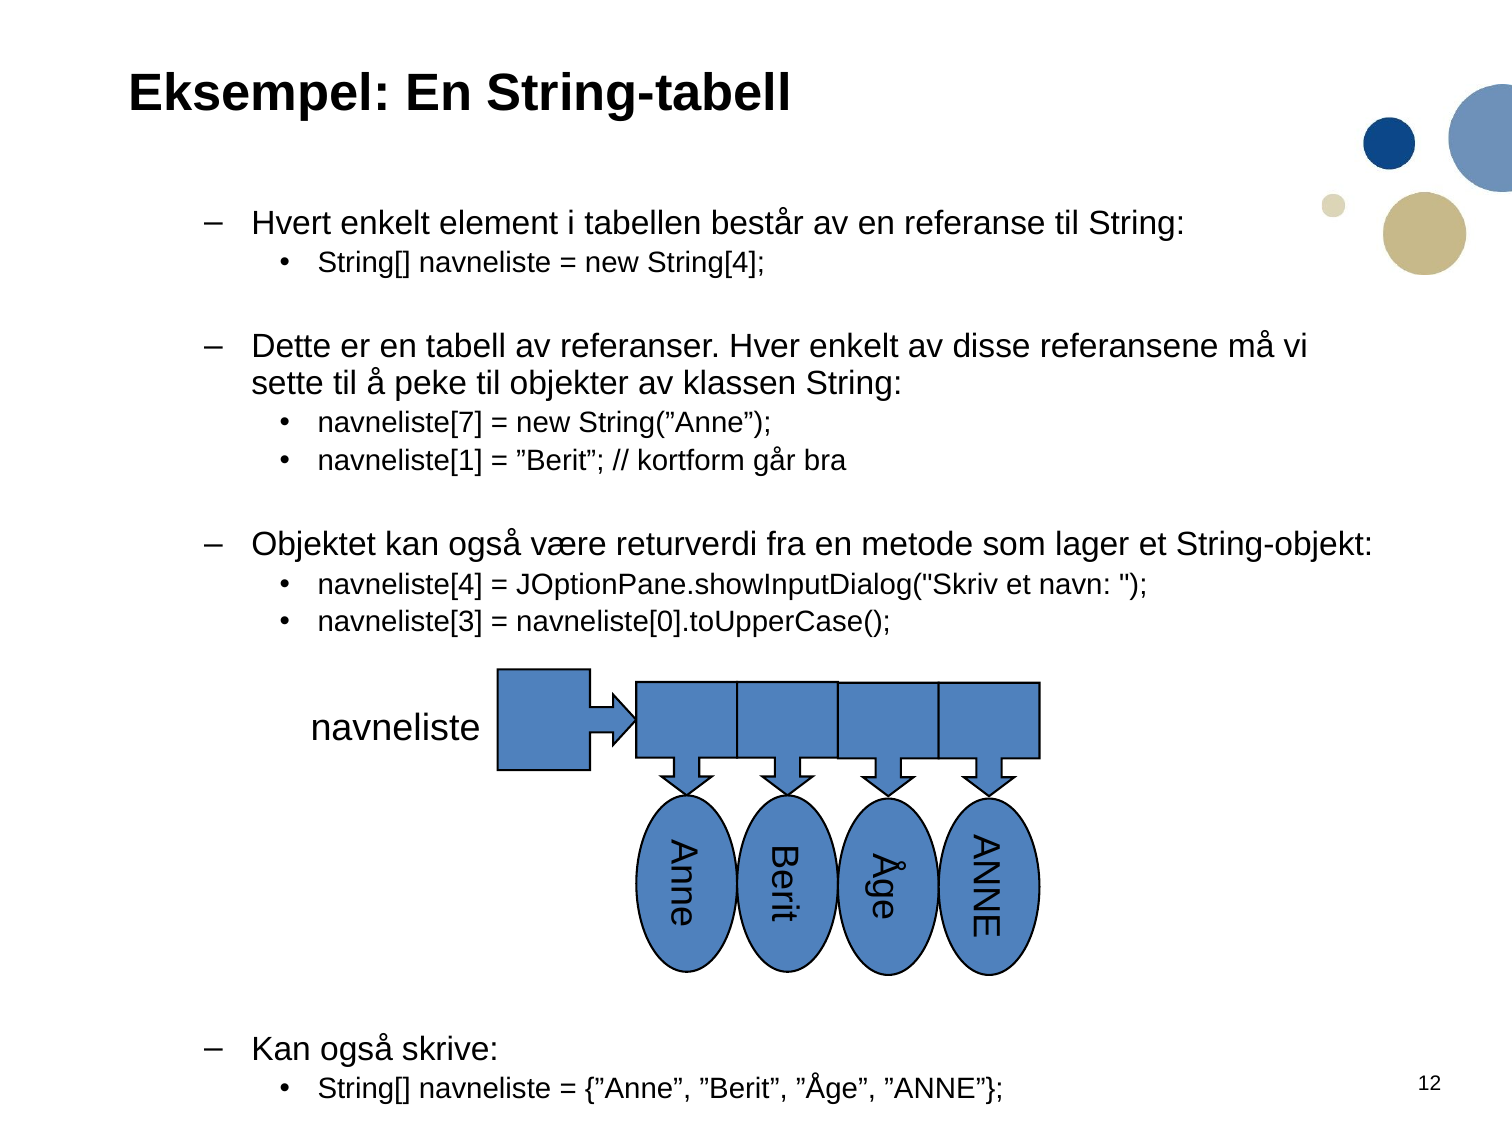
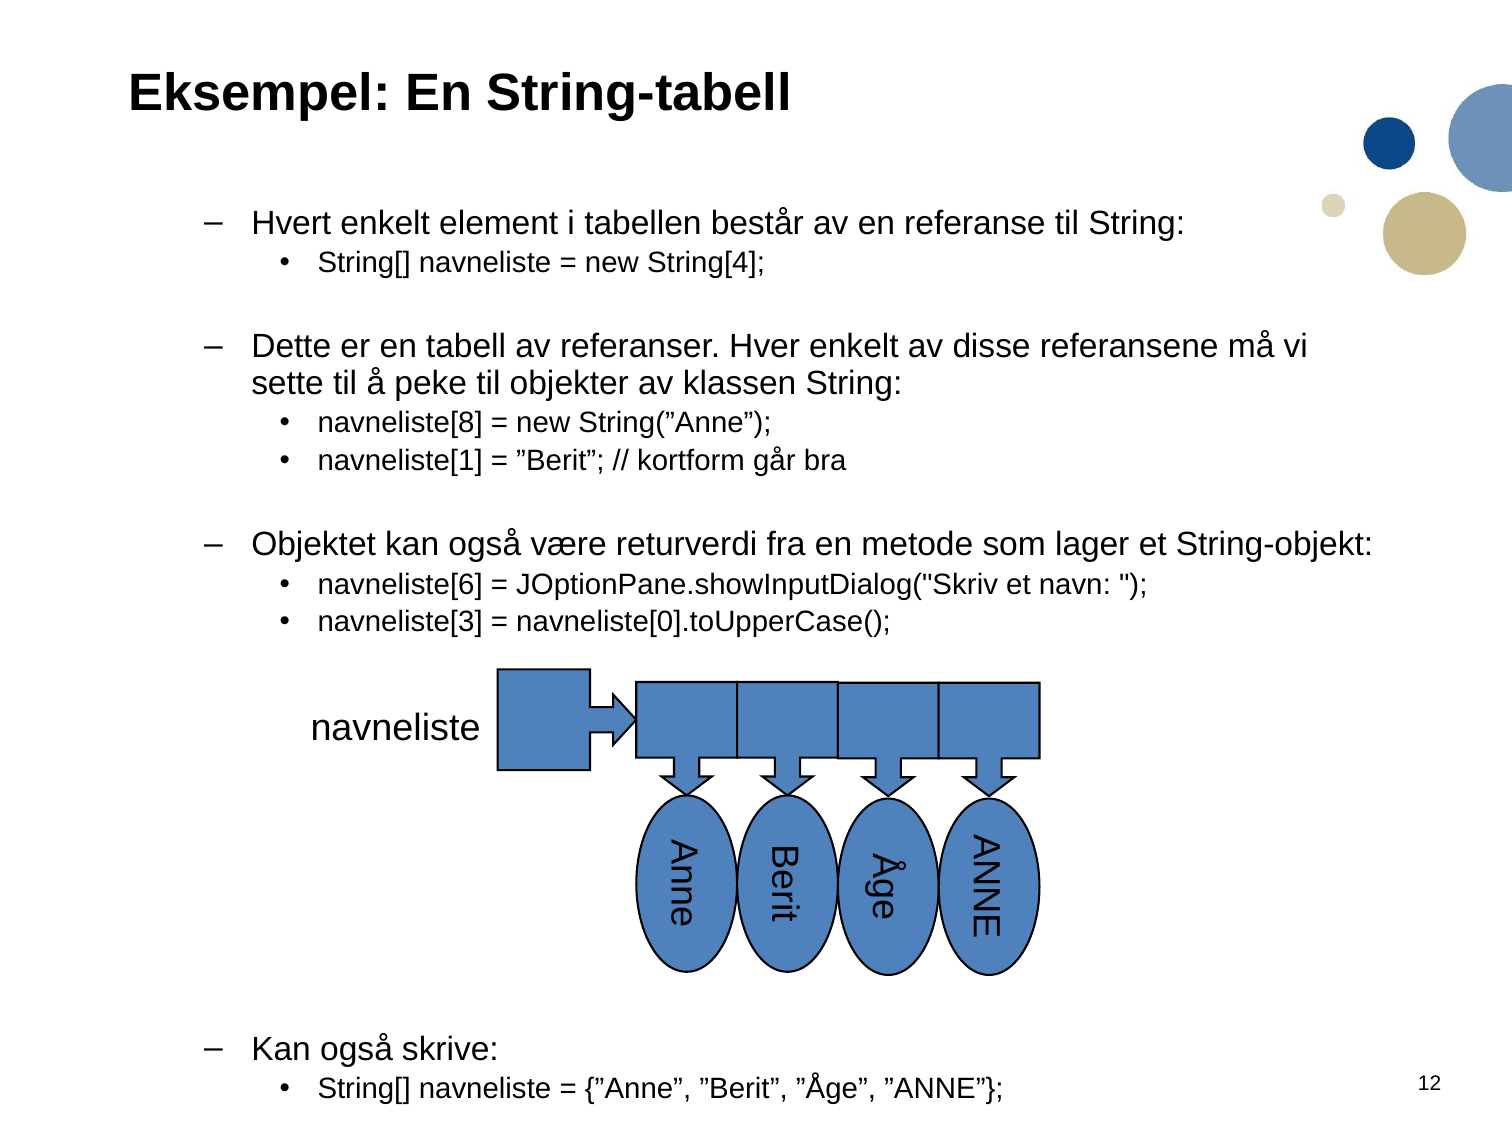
navneliste[7: navneliste[7 -> navneliste[8
navneliste[4: navneliste[4 -> navneliste[6
